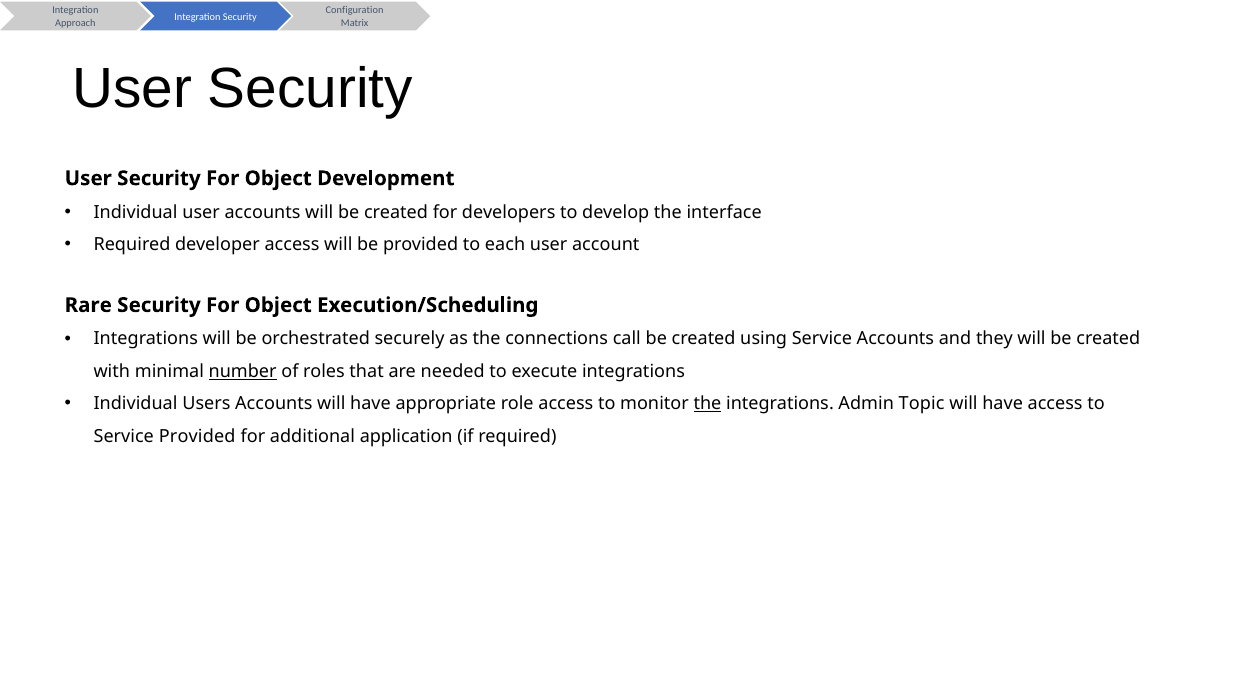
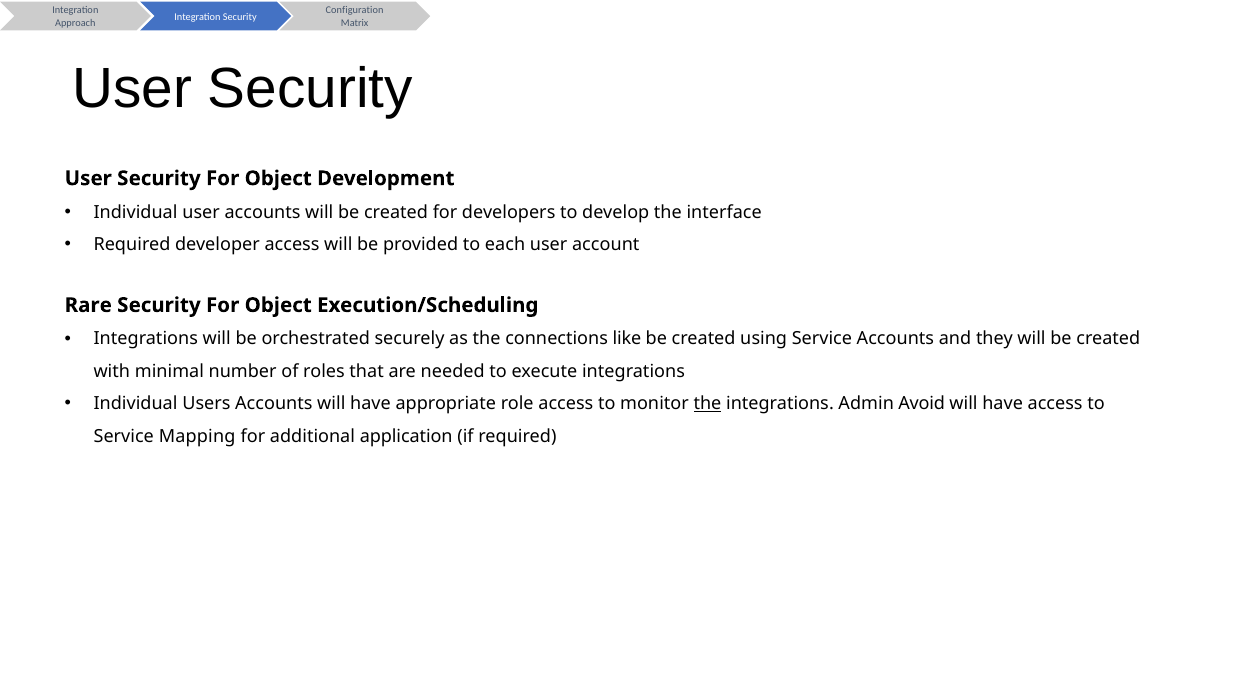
call: call -> like
number underline: present -> none
Topic: Topic -> Avoid
Service Provided: Provided -> Mapping
